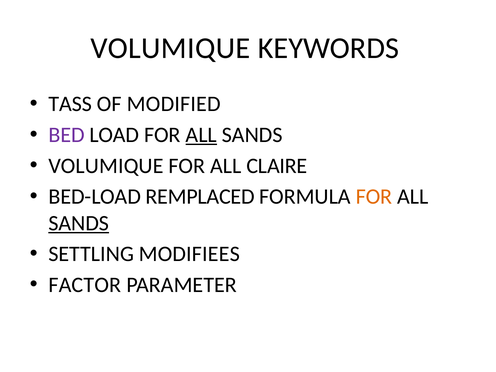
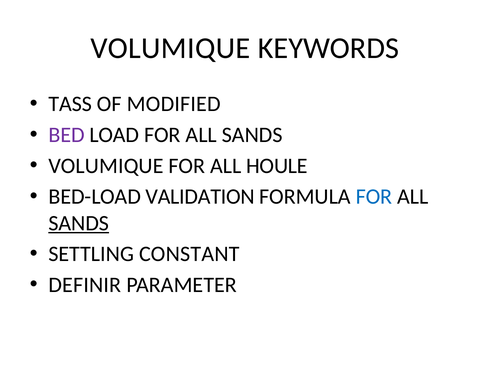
ALL at (201, 135) underline: present -> none
CLAIRE: CLAIRE -> HOULE
REMPLACED: REMPLACED -> VALIDATION
FOR at (374, 197) colour: orange -> blue
MODIFIEES: MODIFIEES -> CONSTANT
FACTOR: FACTOR -> DEFINIR
